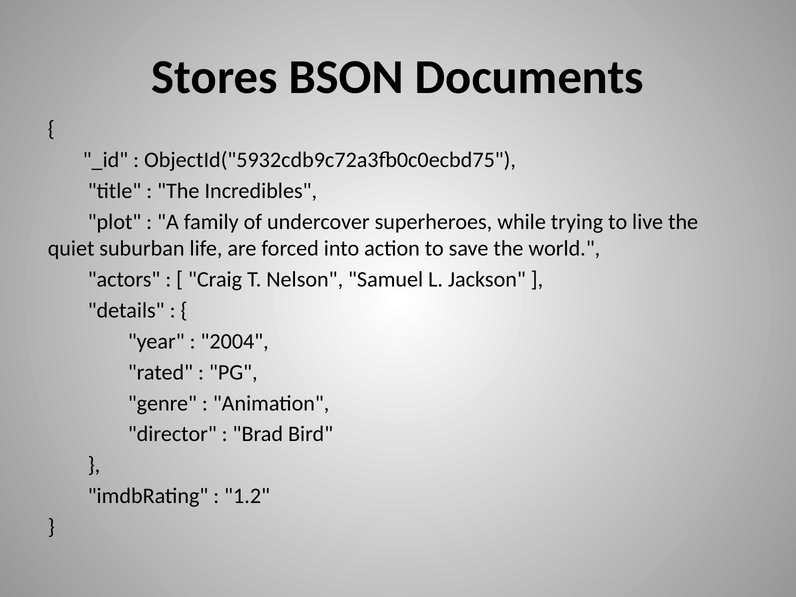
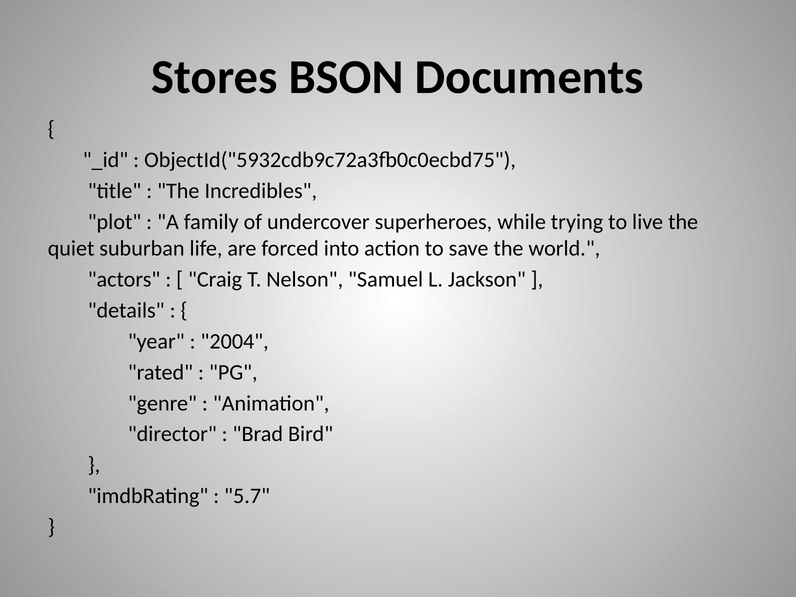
1.2: 1.2 -> 5.7
